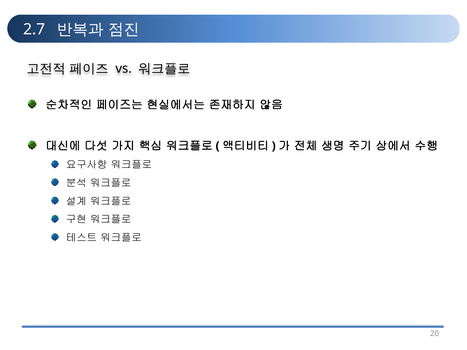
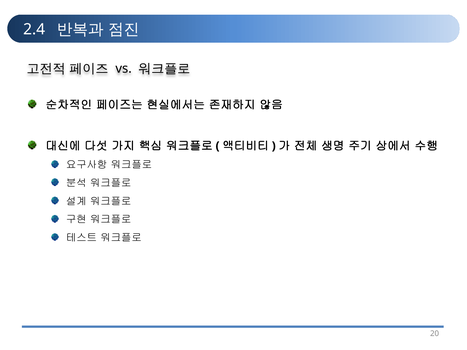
2.7: 2.7 -> 2.4
